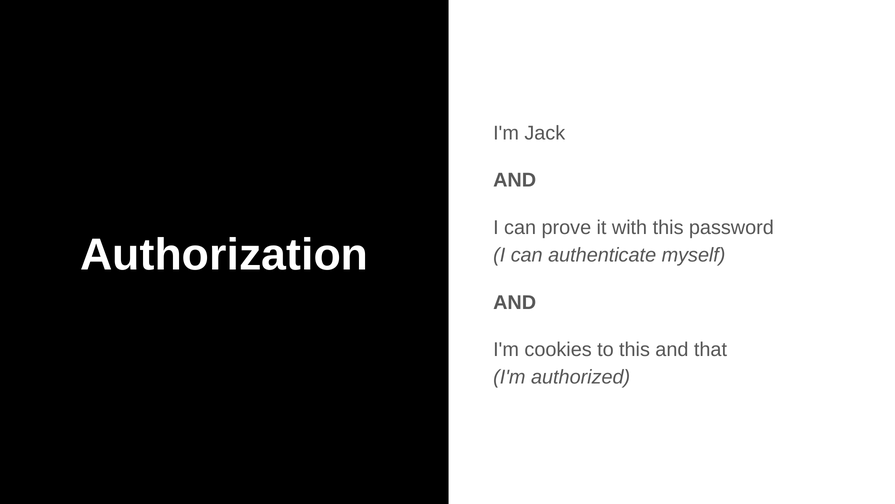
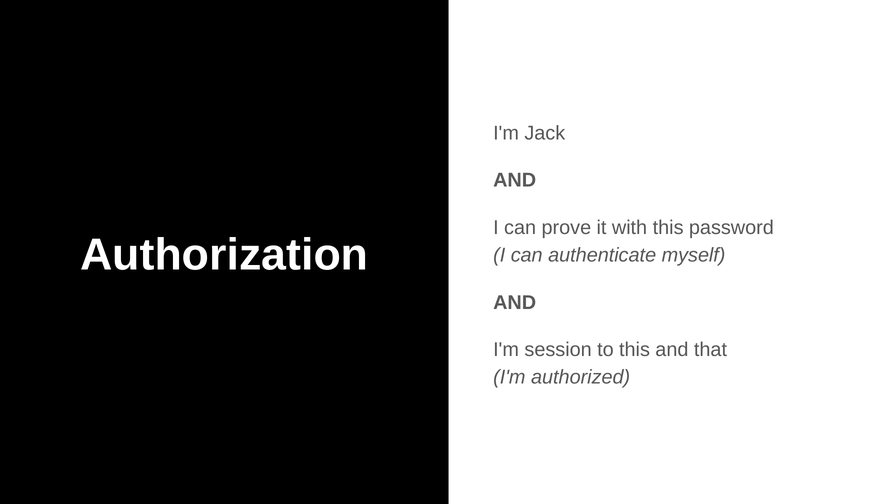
cookies: cookies -> session
